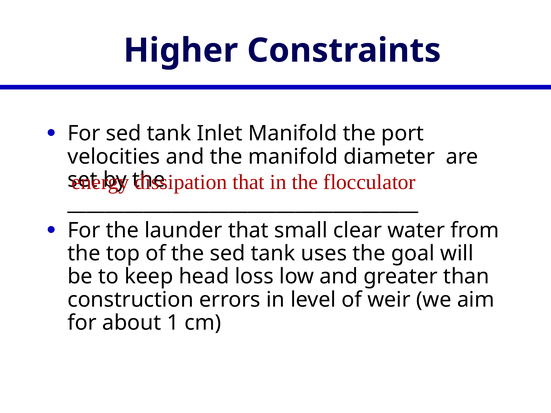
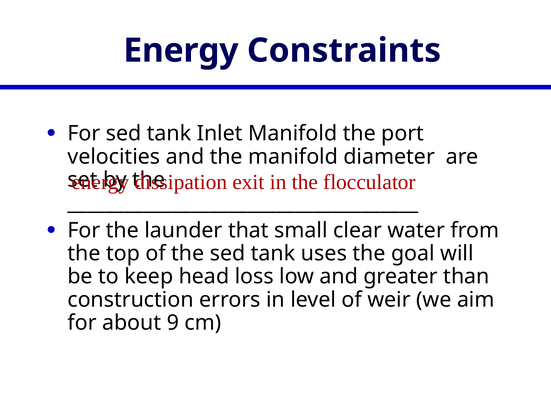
Higher at (181, 51): Higher -> Energy
that at (248, 182): that -> exit
1: 1 -> 9
